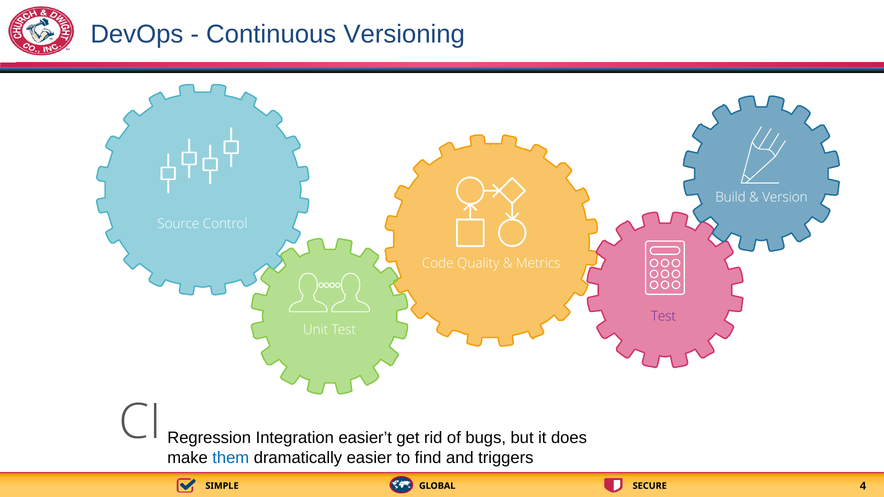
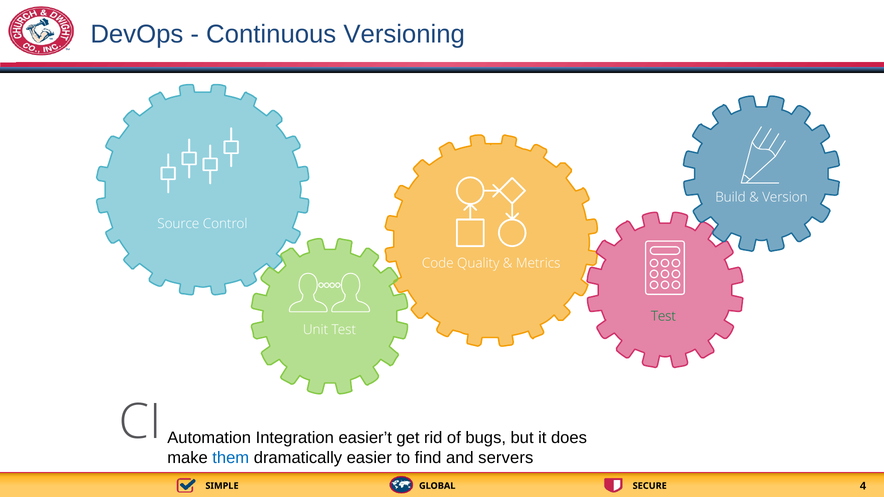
Test at (663, 316) colour: purple -> green
Regression: Regression -> Automation
triggers: triggers -> servers
